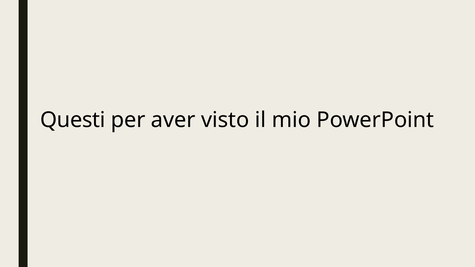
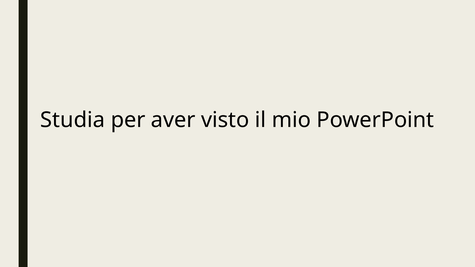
Questi: Questi -> Studia
